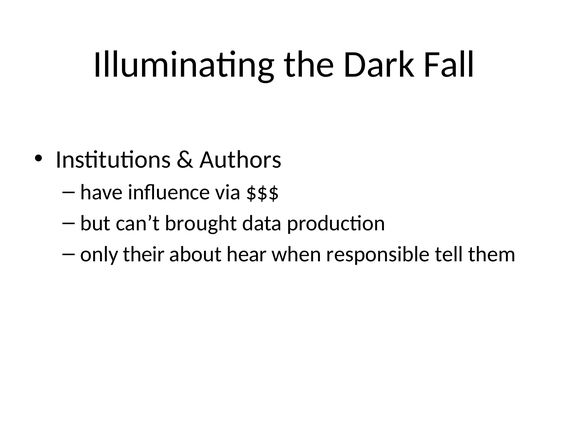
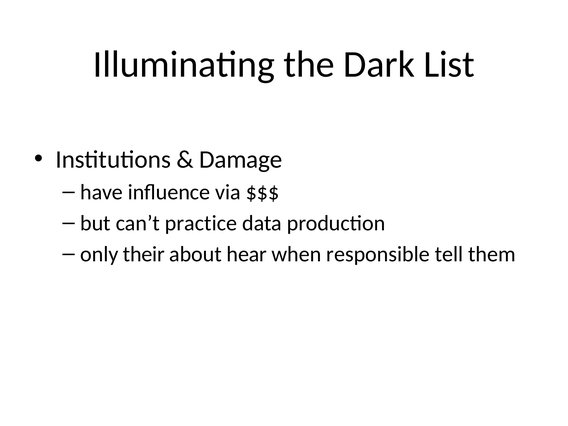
Fall: Fall -> List
Authors: Authors -> Damage
brought: brought -> practice
